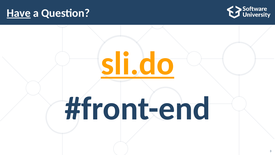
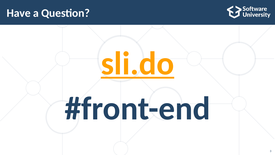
Have underline: present -> none
